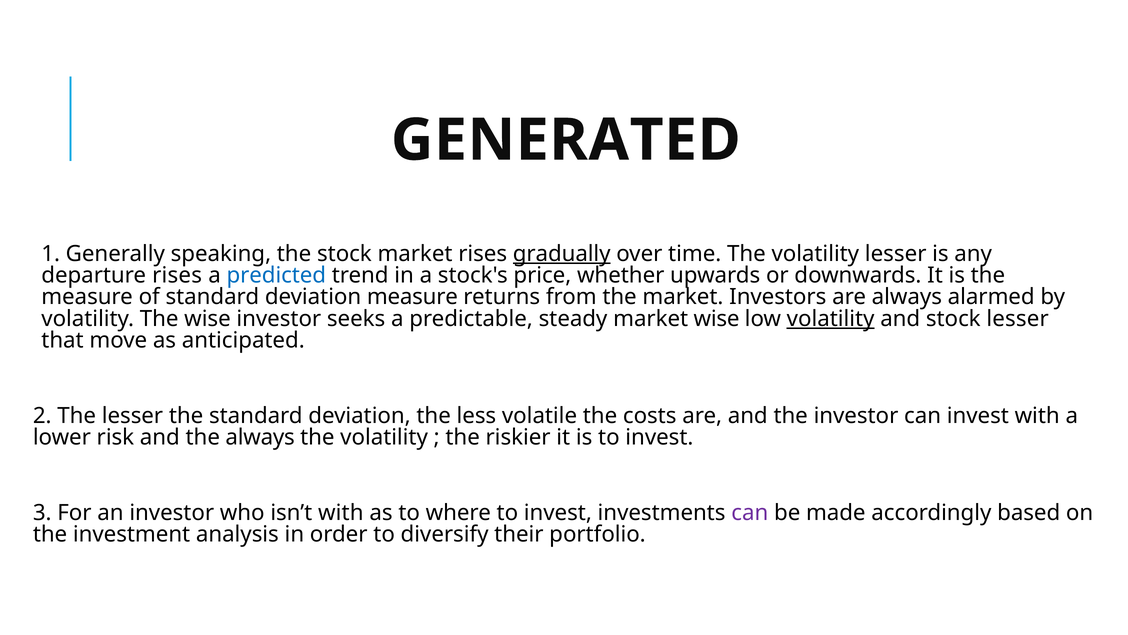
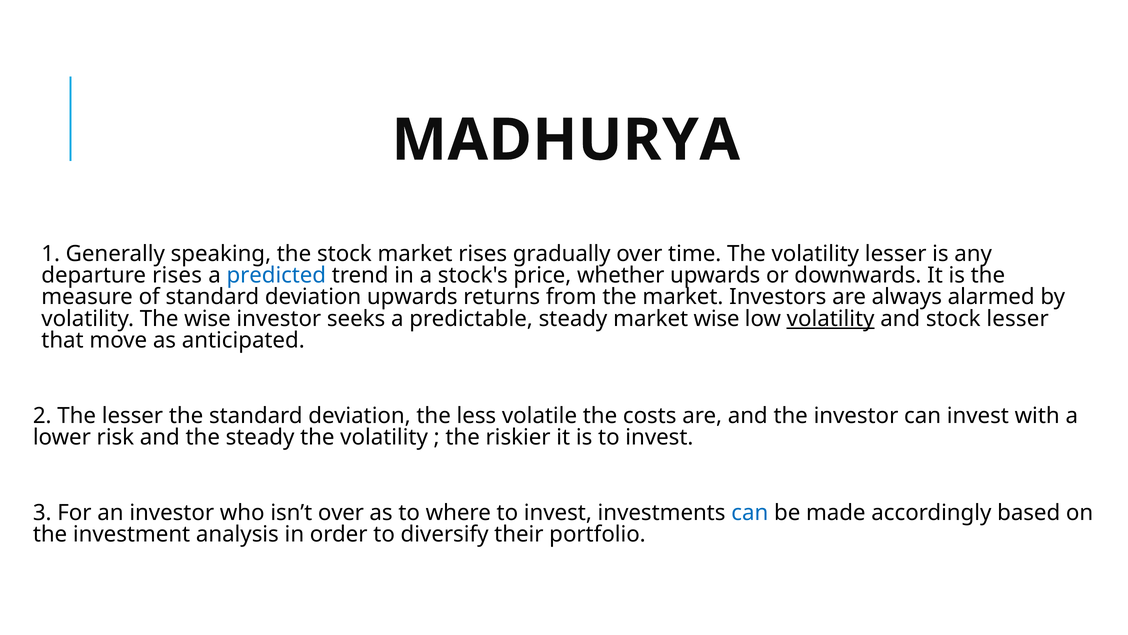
GENERATED: GENERATED -> MADHURYA
gradually underline: present -> none
deviation measure: measure -> upwards
the always: always -> steady
isn’t with: with -> over
can at (750, 512) colour: purple -> blue
